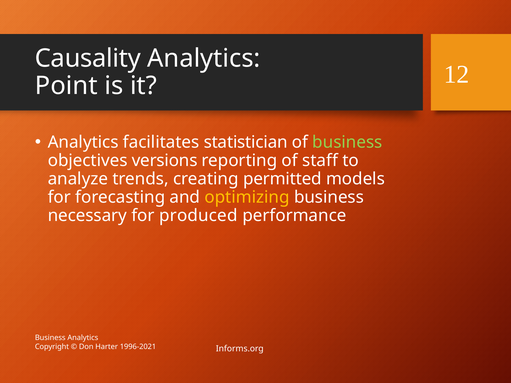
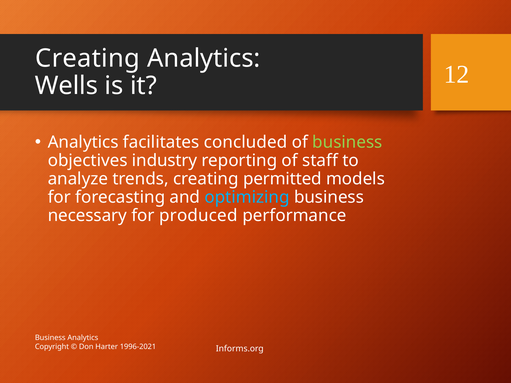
Causality at (88, 58): Causality -> Creating
Point: Point -> Wells
statistician: statistician -> concluded
versions: versions -> industry
optimizing colour: yellow -> light blue
